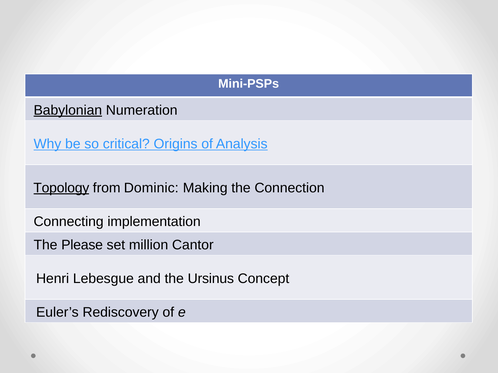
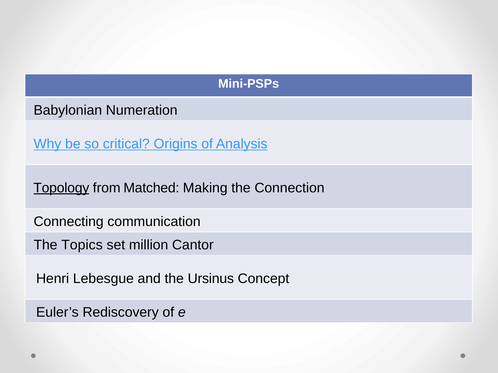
Babylonian underline: present -> none
Dominic: Dominic -> Matched
implementation: implementation -> communication
Please: Please -> Topics
